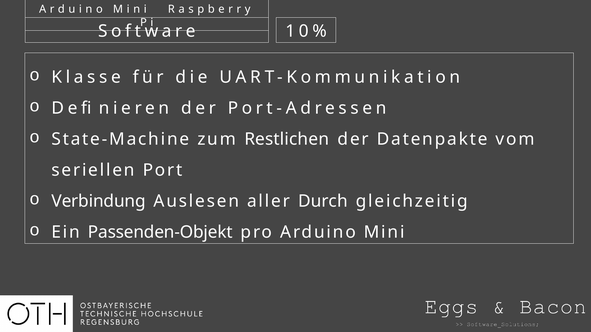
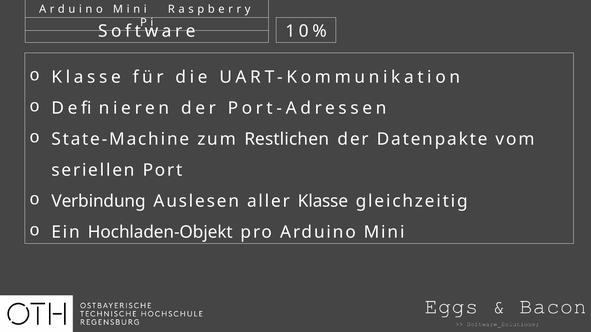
aller Durch: Durch -> Klasse
Passenden-Objekt: Passenden-Objekt -> Hochladen-Objekt
